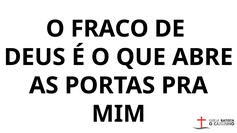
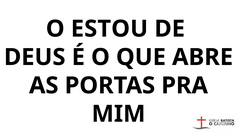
FRACO: FRACO -> ESTOU
